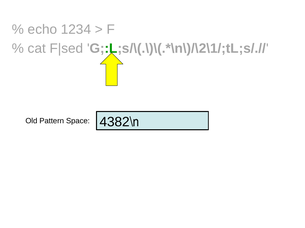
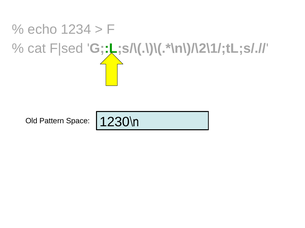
4382: 4382 -> 1230
